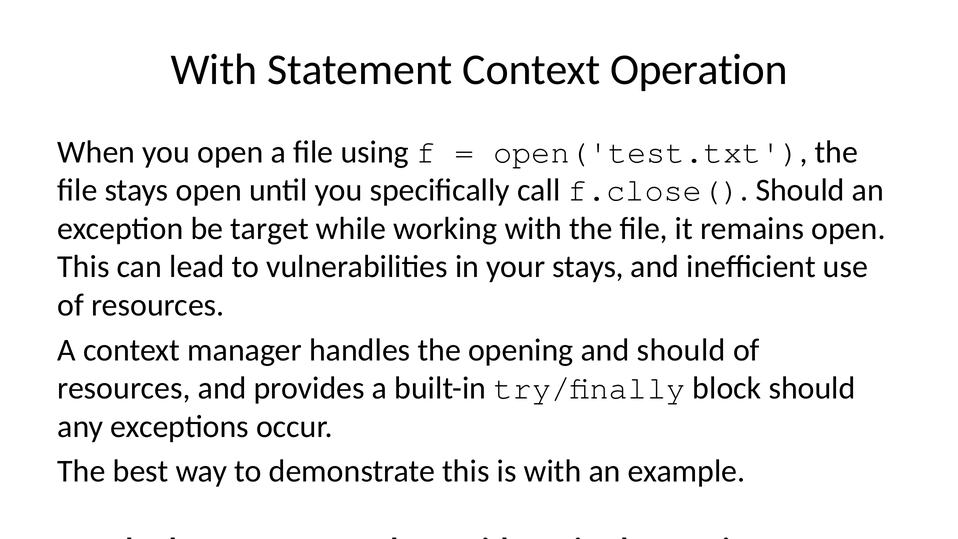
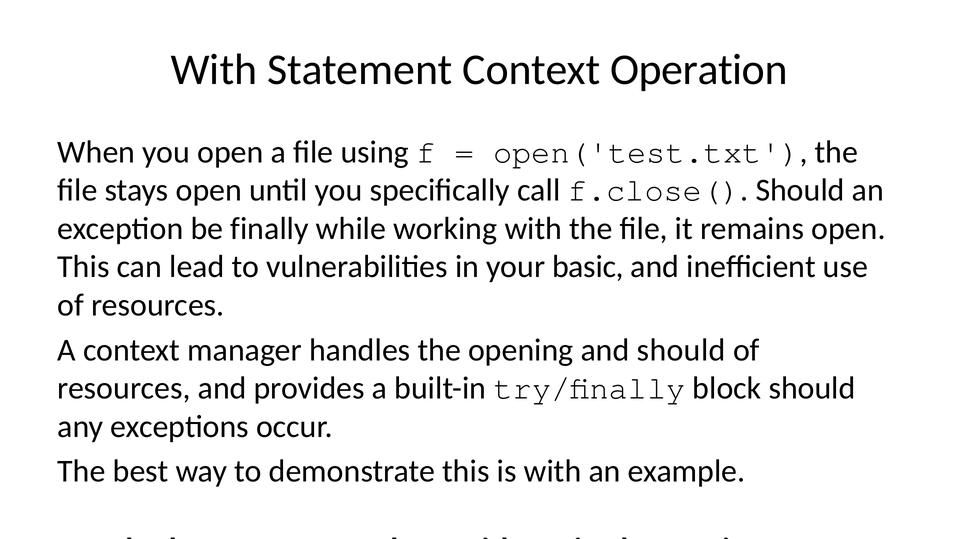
be target: target -> finally
your stays: stays -> basic
